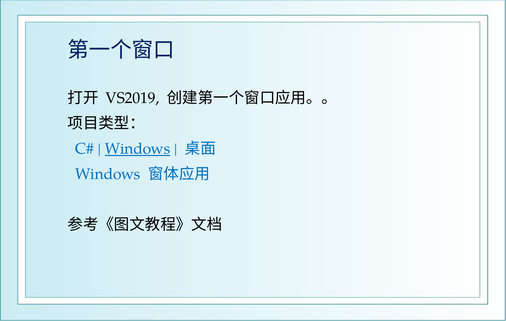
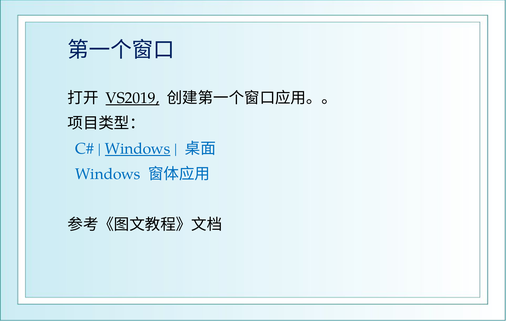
VS2019 underline: none -> present
